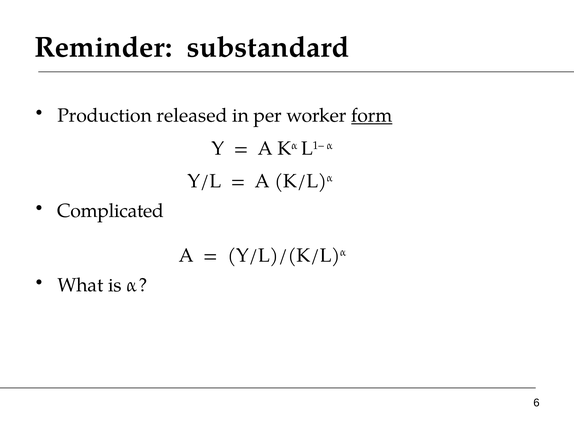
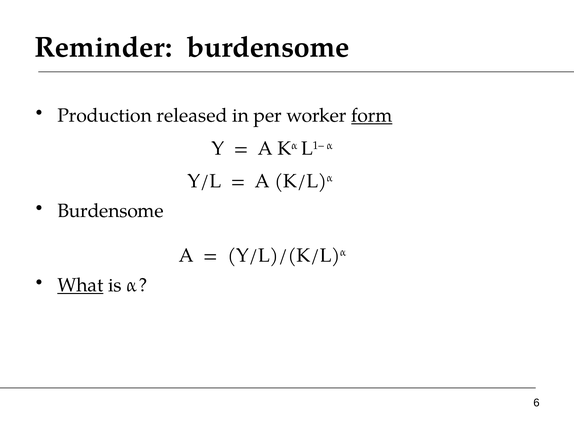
Reminder substandard: substandard -> burdensome
Complicated at (111, 211): Complicated -> Burdensome
What underline: none -> present
